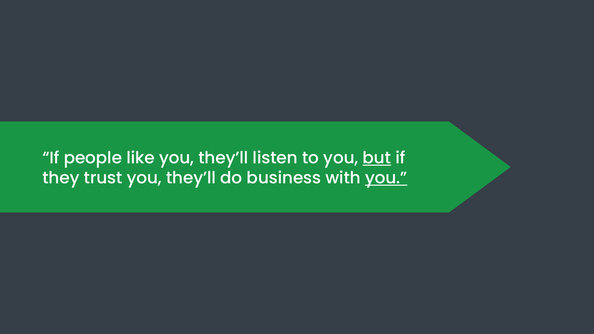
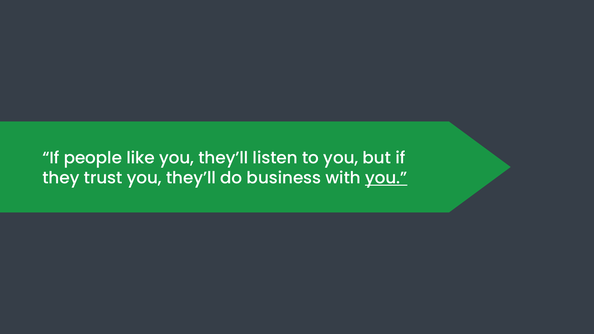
but underline: present -> none
